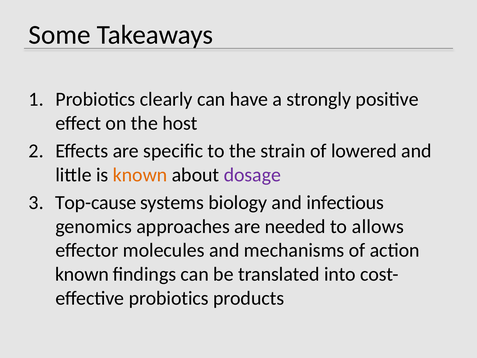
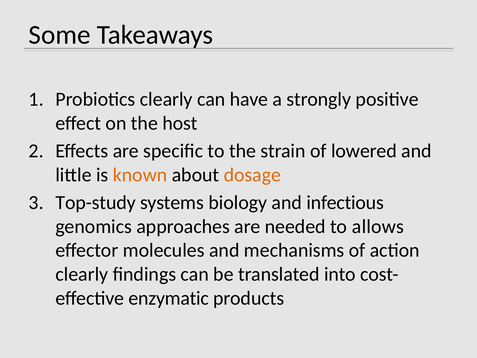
dosage colour: purple -> orange
Top-cause: Top-cause -> Top-study
known at (82, 274): known -> clearly
probiotics at (169, 298): probiotics -> enzymatic
